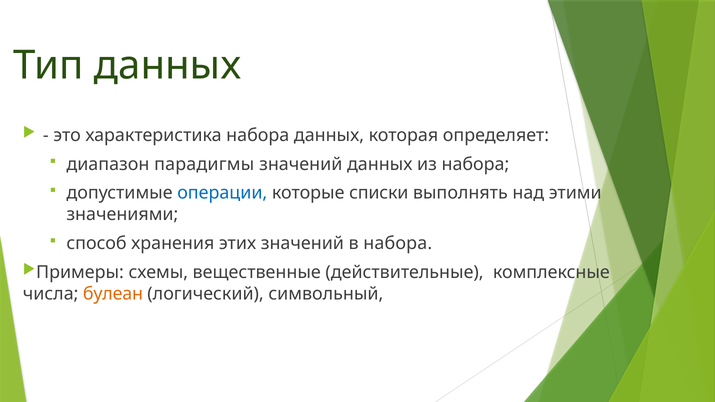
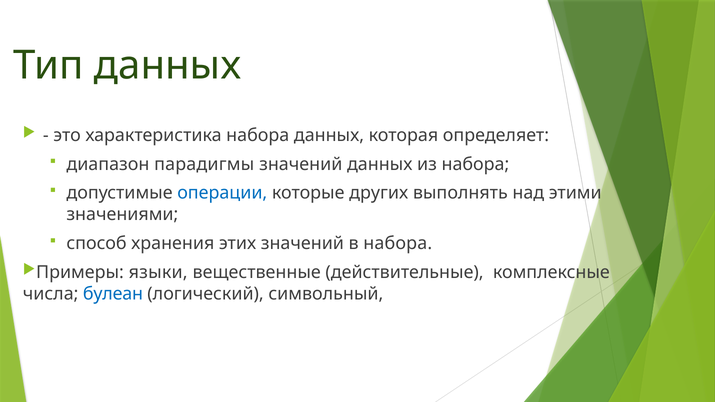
списки: списки -> других
схемы: схемы -> языки
булеан colour: orange -> blue
